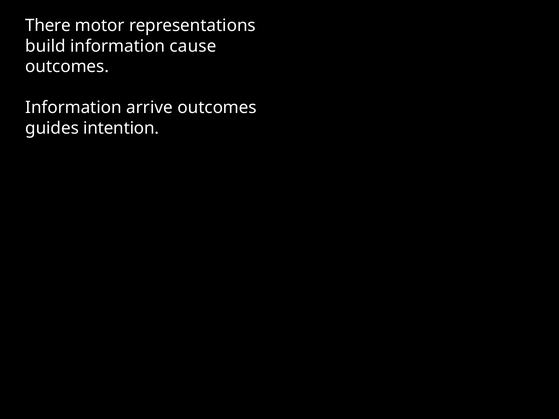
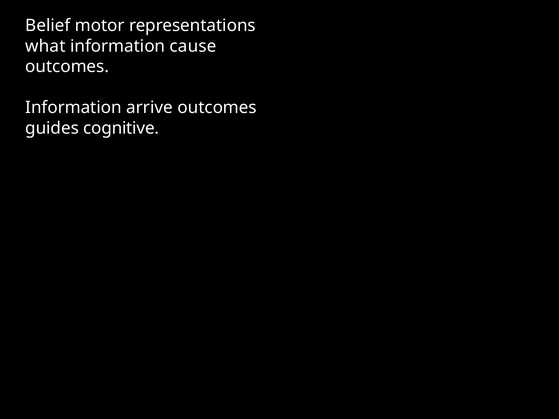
There: There -> Belief
build: build -> what
intention: intention -> cognitive
